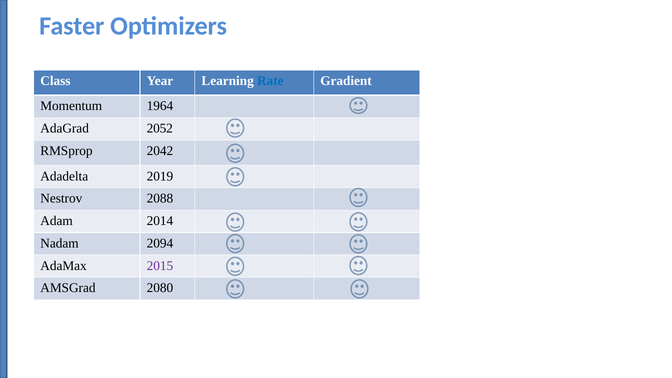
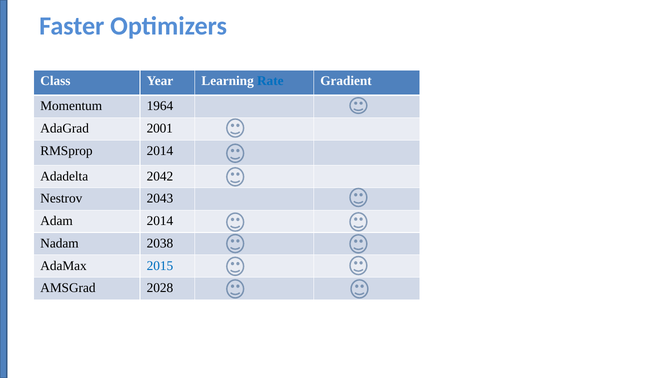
2052: 2052 -> 2001
RMSprop 2042: 2042 -> 2014
2019: 2019 -> 2042
2088: 2088 -> 2043
2094: 2094 -> 2038
2015 colour: purple -> blue
2080: 2080 -> 2028
